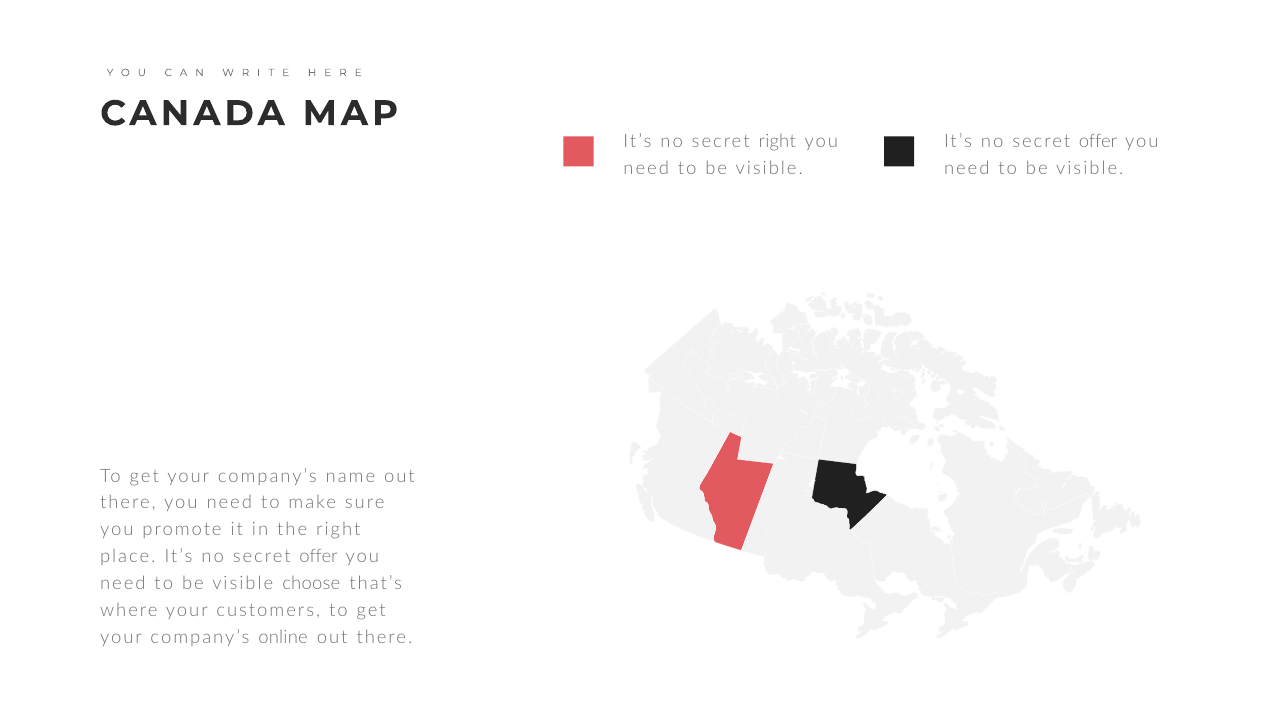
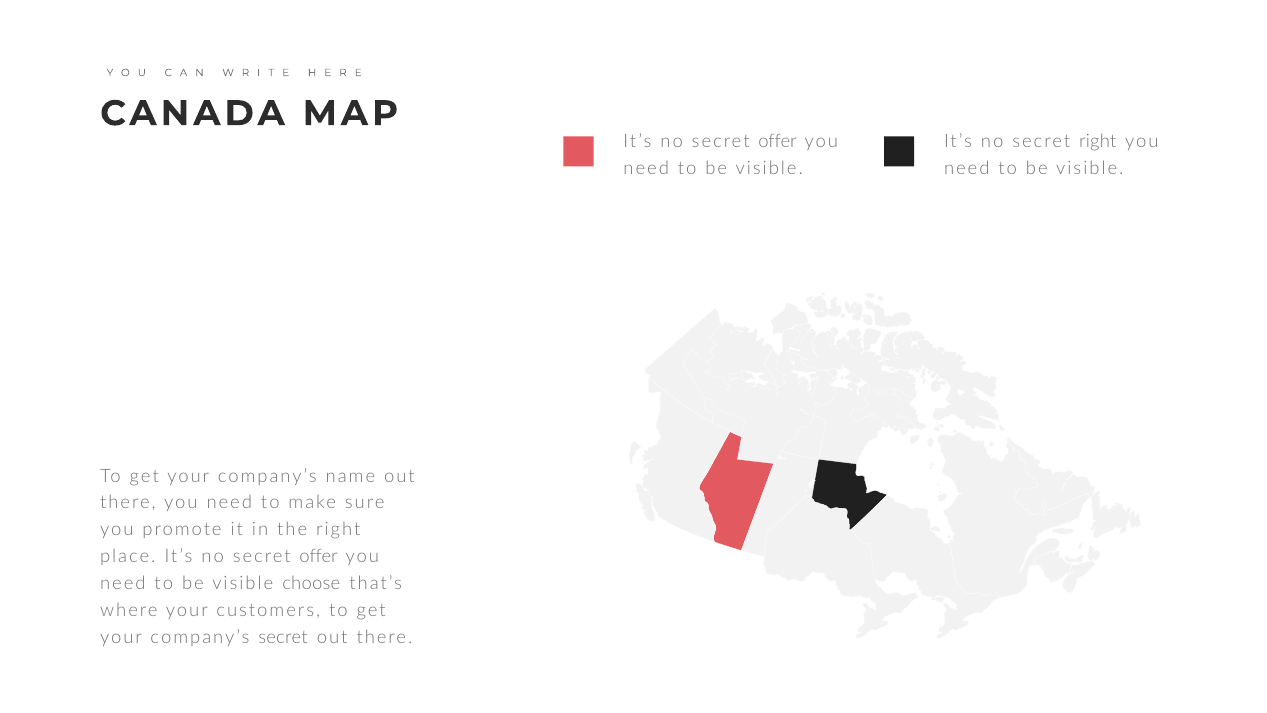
right at (777, 141): right -> offer
offer at (1098, 141): offer -> right
company’s online: online -> secret
